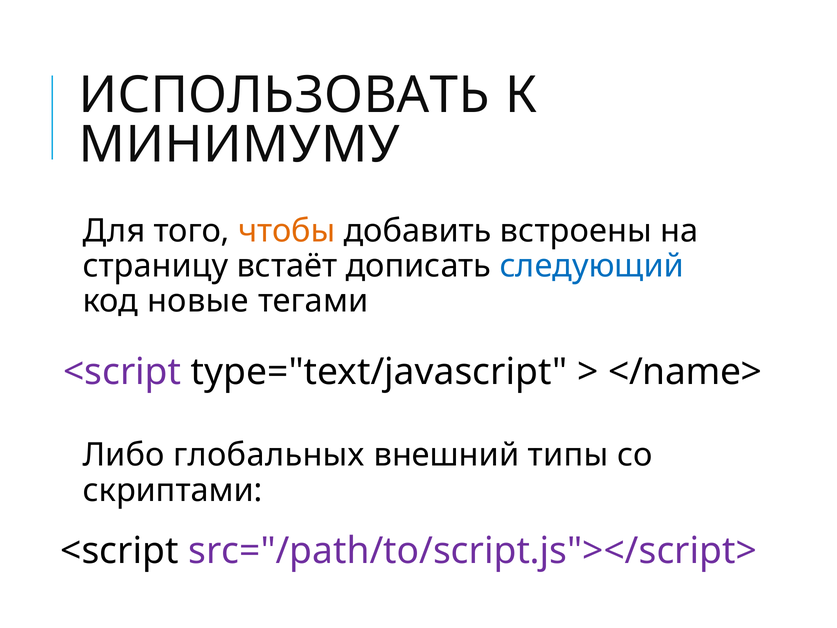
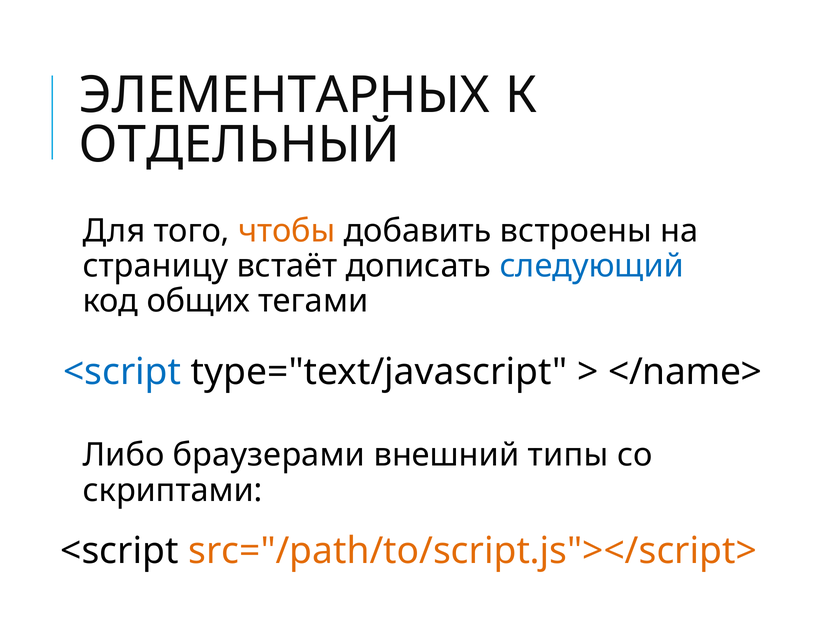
ИСПОЛЬЗОВАТЬ: ИСПОЛЬЗОВАТЬ -> ЭЛЕМЕНТАРНЫХ
МИНИМУМУ: МИНИМУМУ -> ОТДЕЛЬНЫЙ
новые: новые -> общих
<script at (122, 372) colour: purple -> blue
глобальных: глобальных -> браузерами
src="/path/to/script.js"></script> colour: purple -> orange
